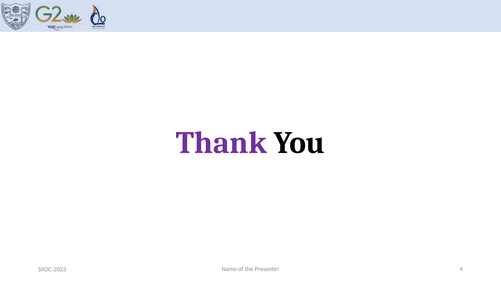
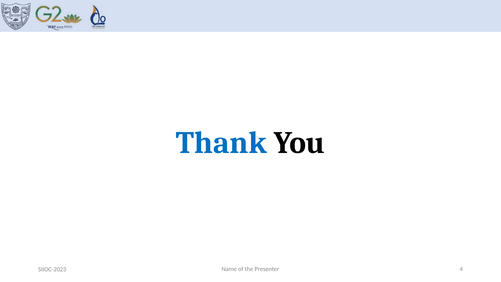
Thank colour: purple -> blue
